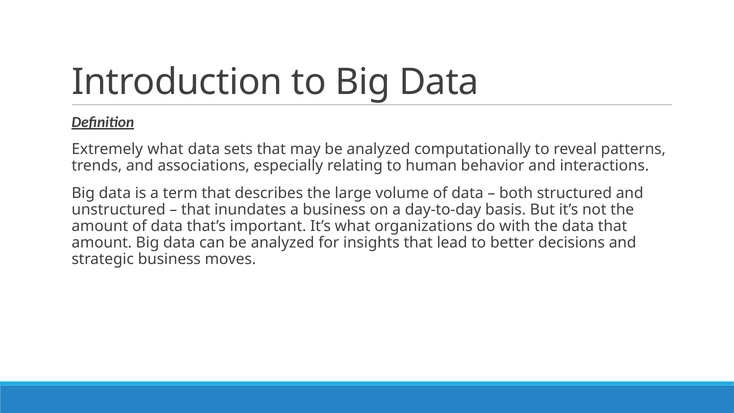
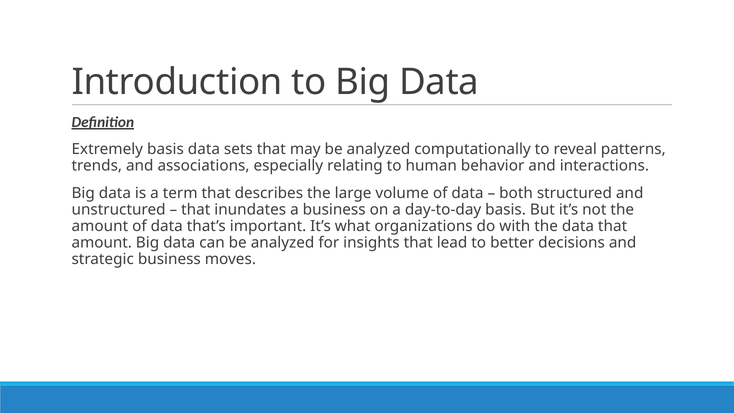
Extremely what: what -> basis
